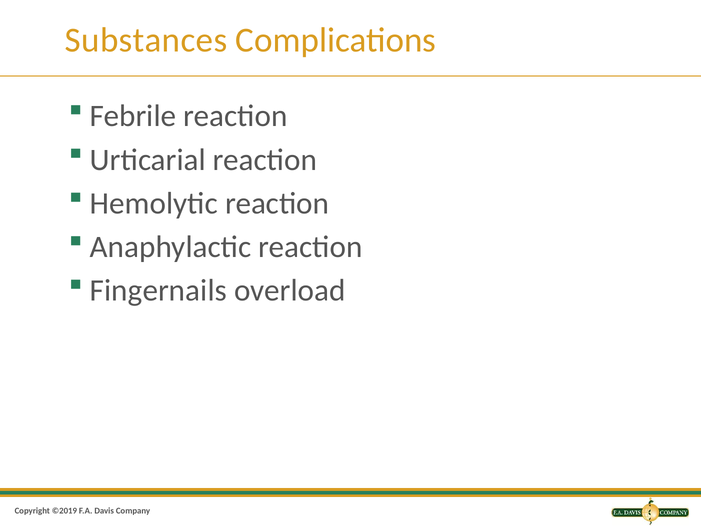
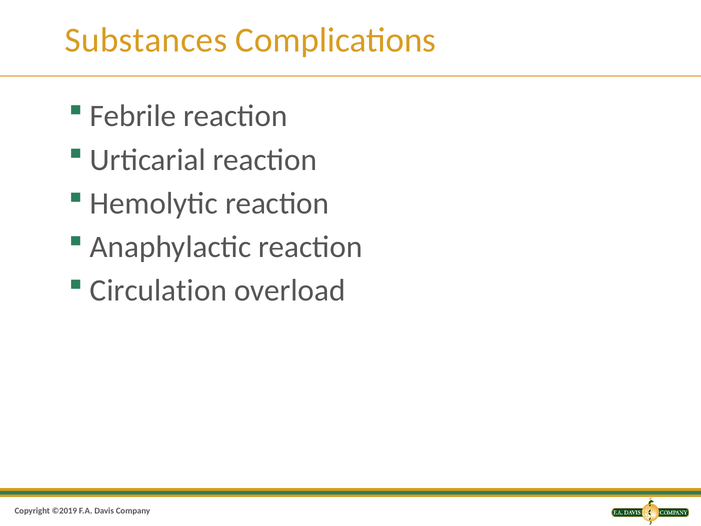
Fingernails: Fingernails -> Circulation
